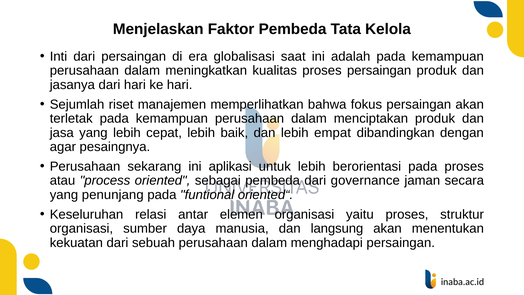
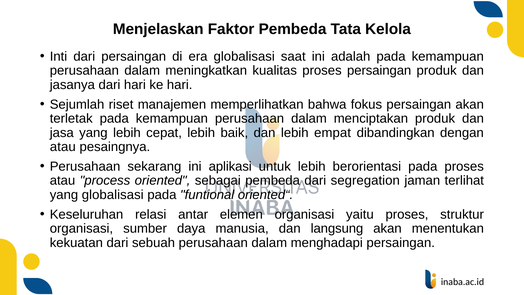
agar at (63, 147): agar -> atau
governance: governance -> segregation
secara: secara -> terlihat
yang penunjang: penunjang -> globalisasi
